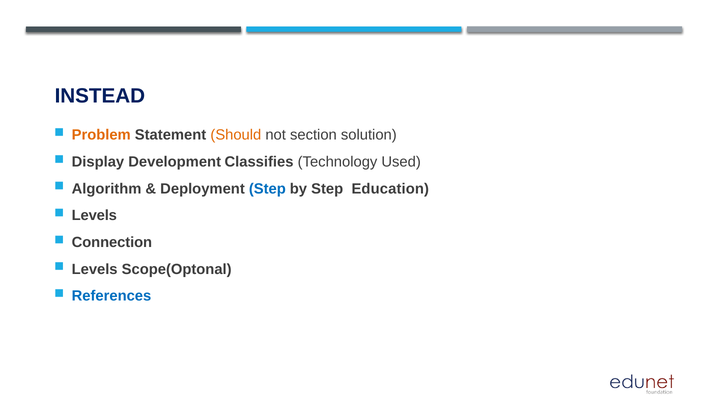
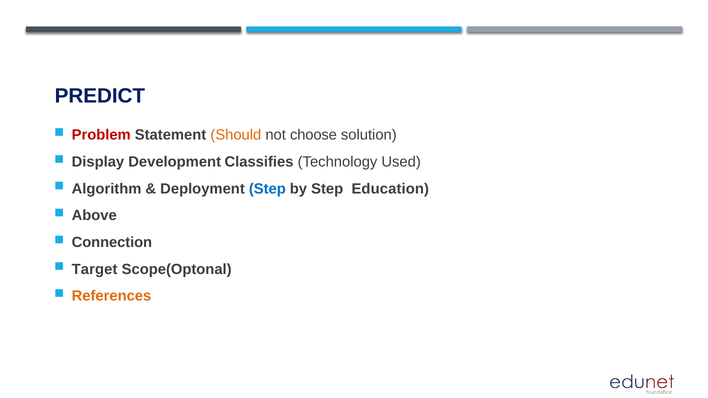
INSTEAD: INSTEAD -> PREDICT
Problem colour: orange -> red
section: section -> choose
Levels at (94, 216): Levels -> Above
Levels at (95, 269): Levels -> Target
References colour: blue -> orange
